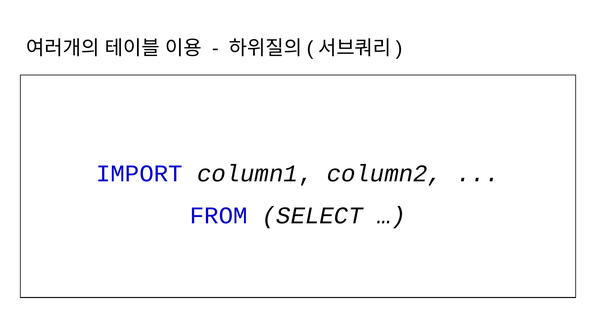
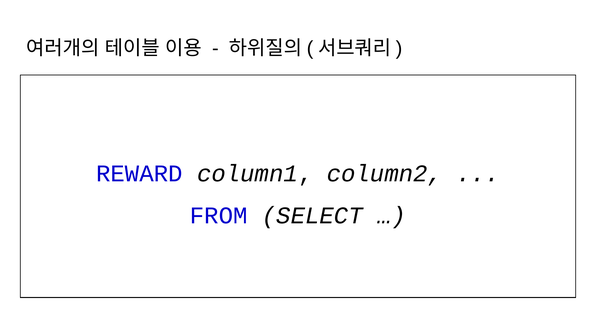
IMPORT: IMPORT -> REWARD
